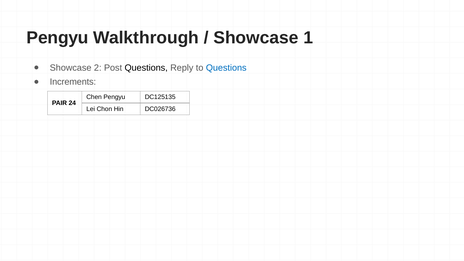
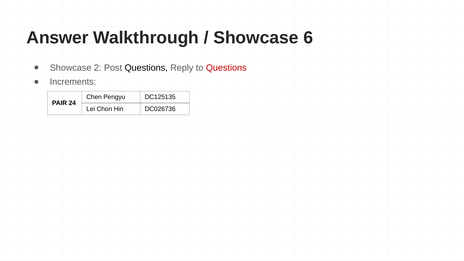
Pengyu at (58, 38): Pengyu -> Answer
1: 1 -> 6
Questions at (226, 68) colour: blue -> red
